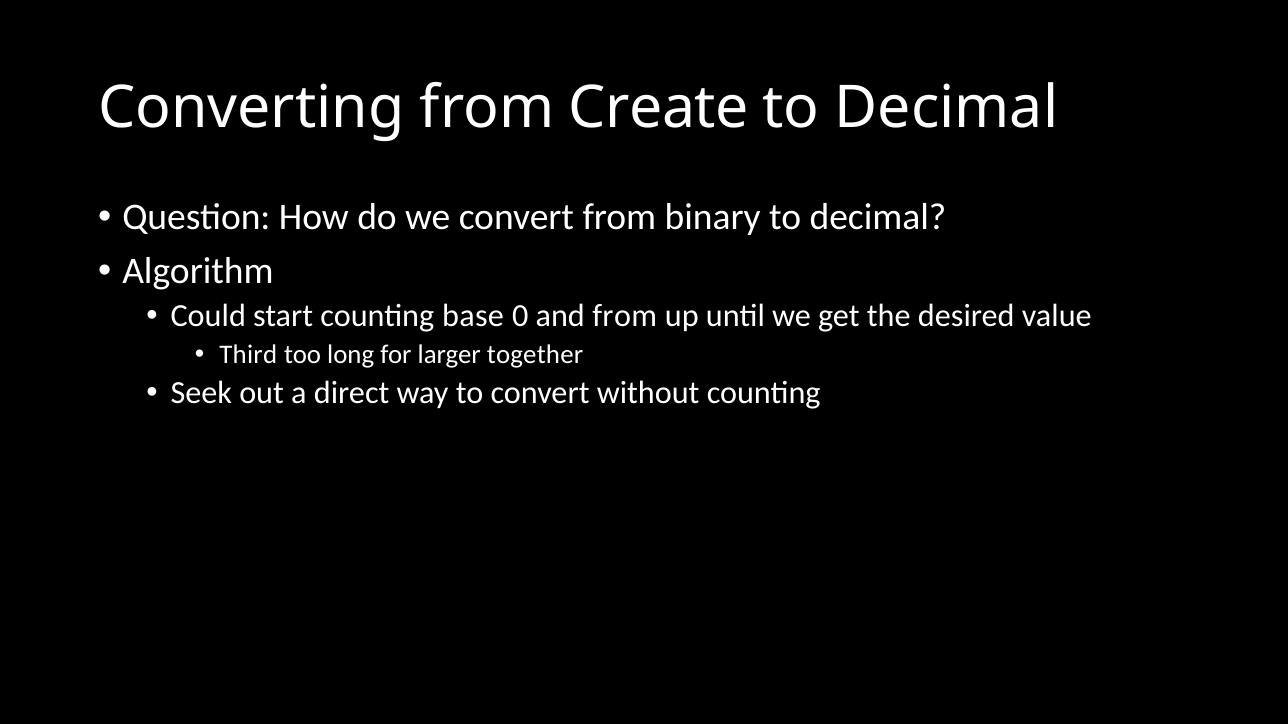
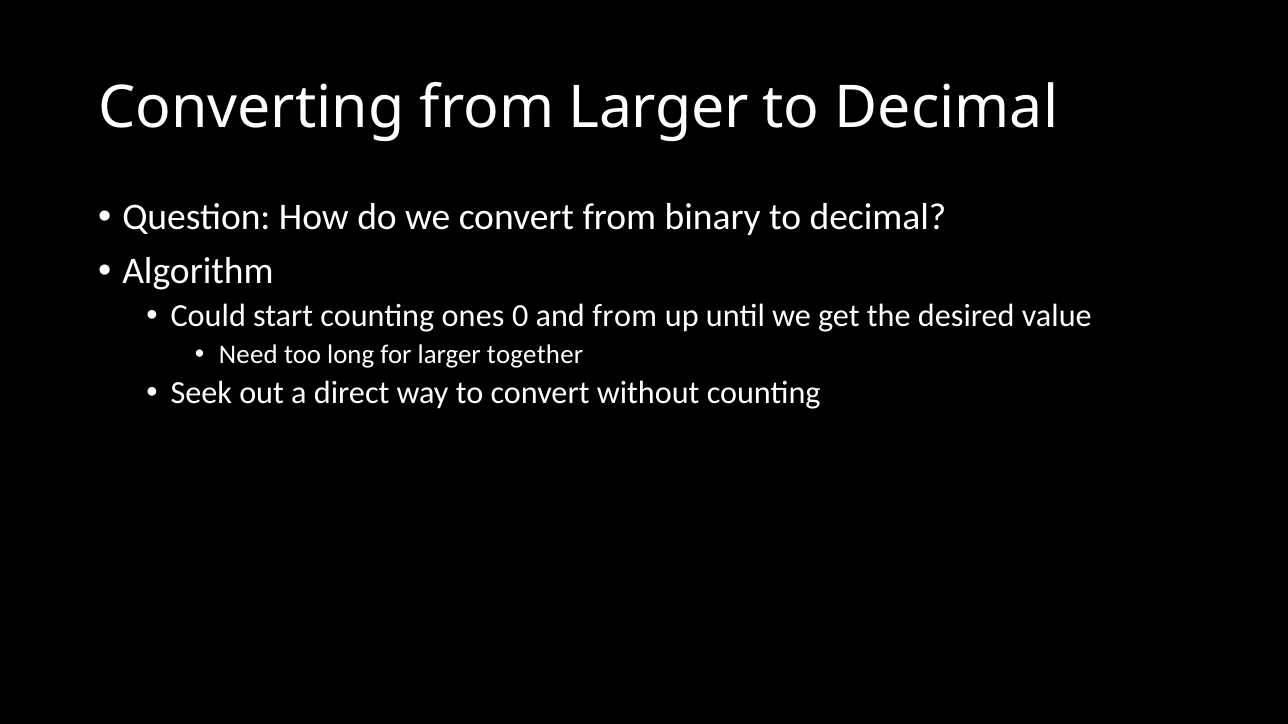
from Create: Create -> Larger
base: base -> ones
Third: Third -> Need
